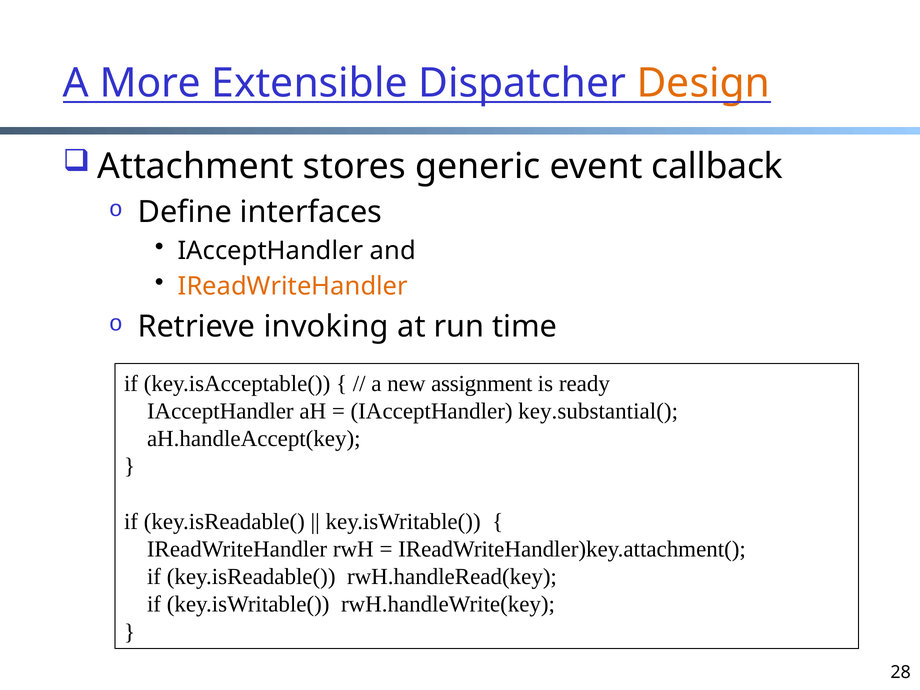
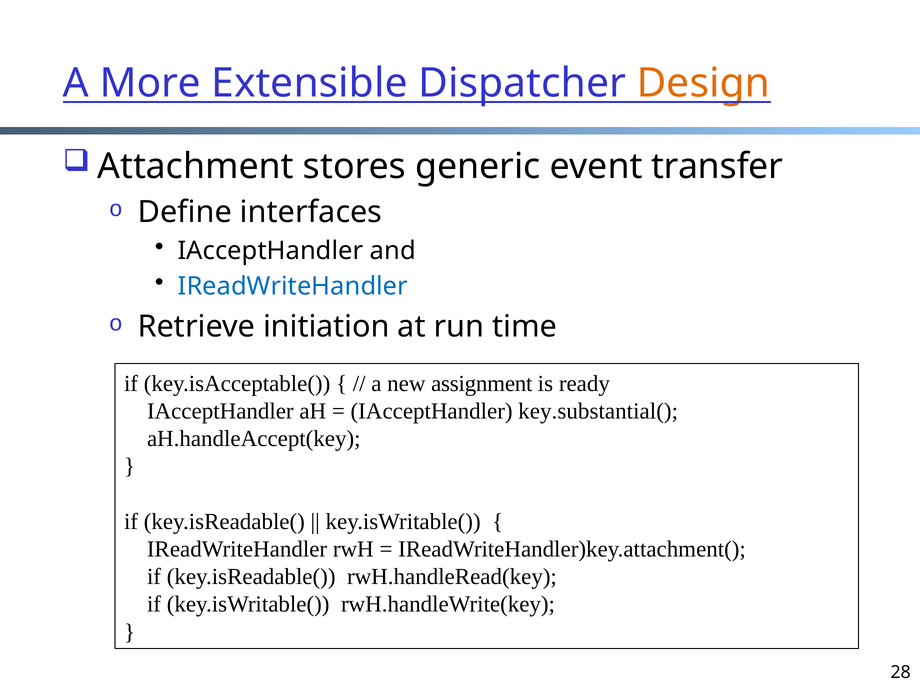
callback: callback -> transfer
IReadWriteHandler at (293, 287) colour: orange -> blue
invoking: invoking -> initiation
